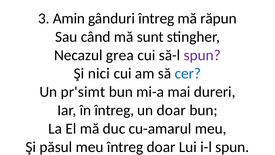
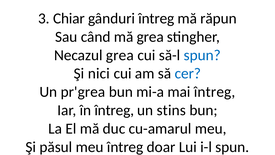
Amin: Amin -> Chiar
mă sunt: sunt -> grea
spun at (202, 55) colour: purple -> blue
pr'simt: pr'simt -> pr'grea
mai dureri: dureri -> întreg
un doar: doar -> stins
